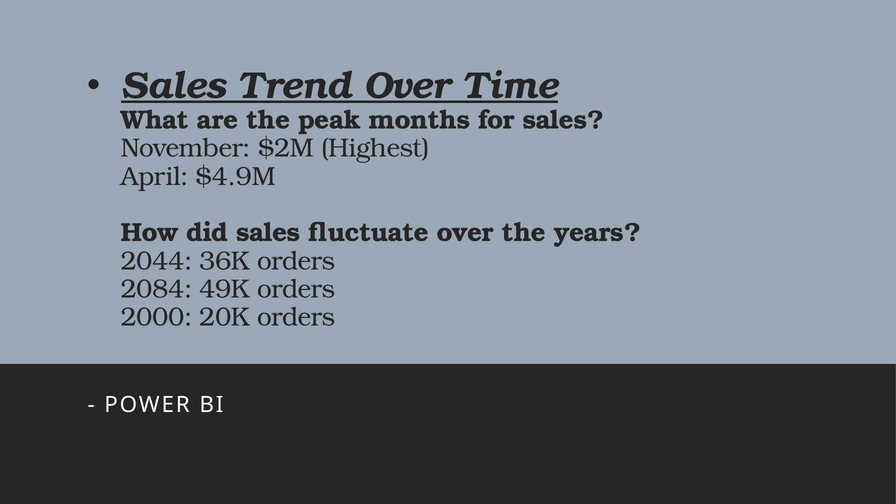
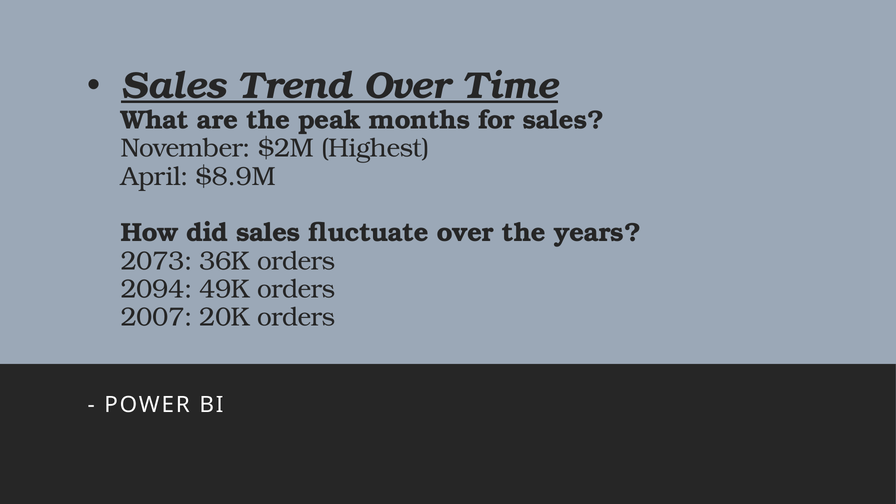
$4.9M: $4.9M -> $8.9M
2044: 2044 -> 2073
2084: 2084 -> 2094
2000: 2000 -> 2007
